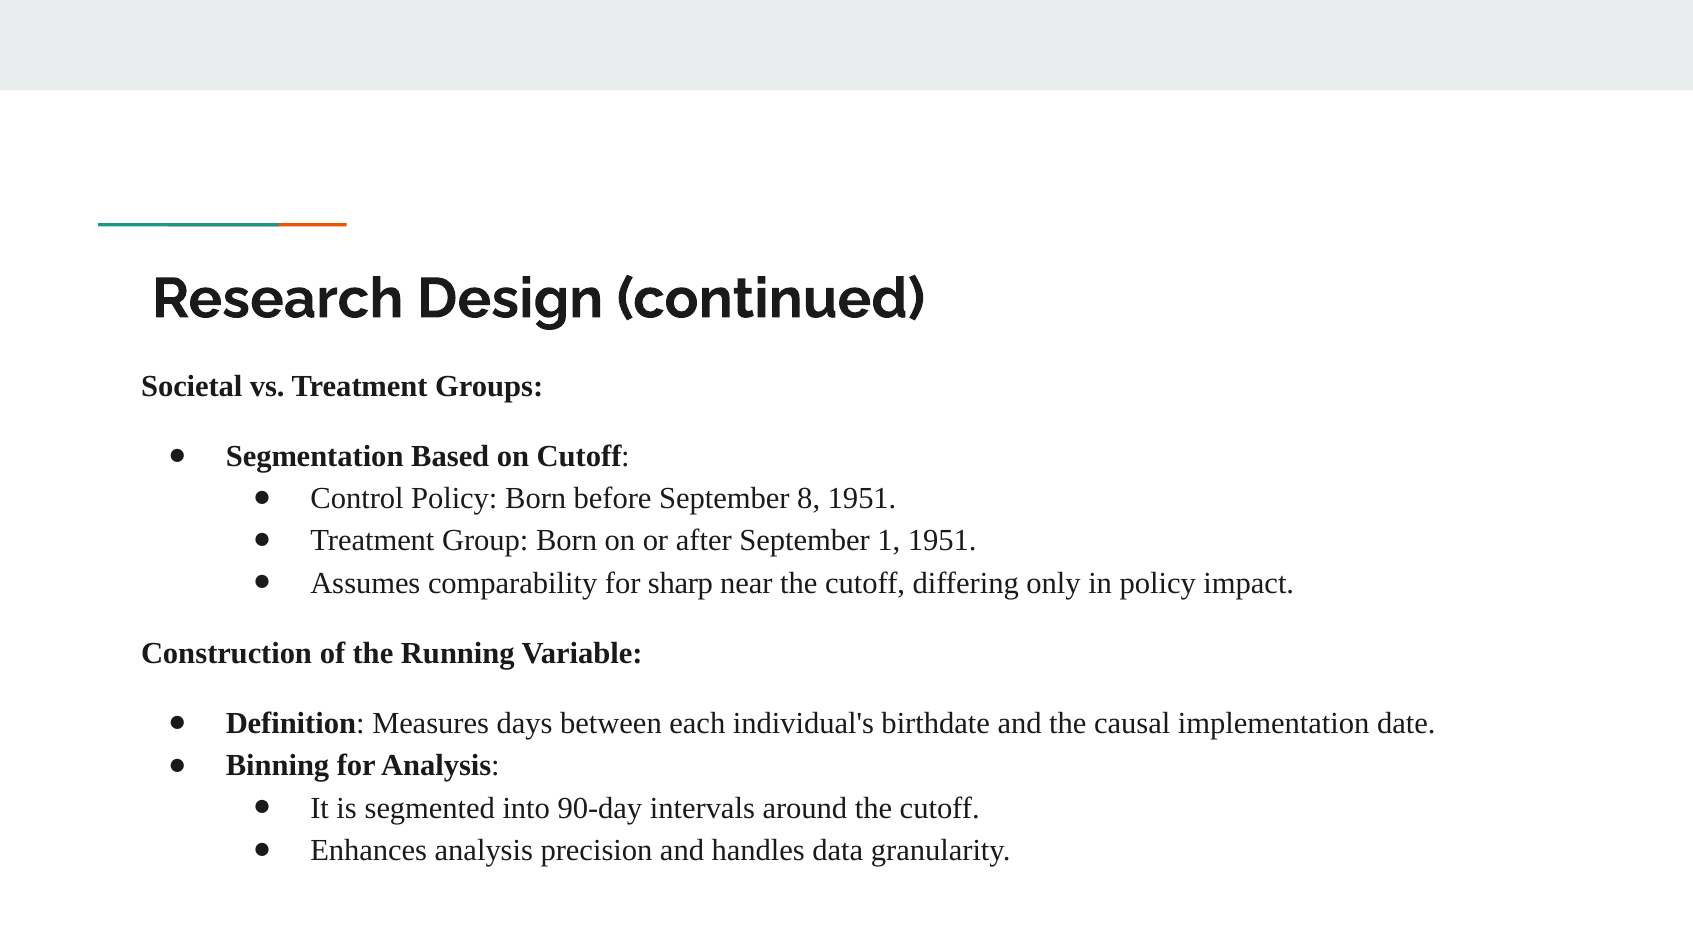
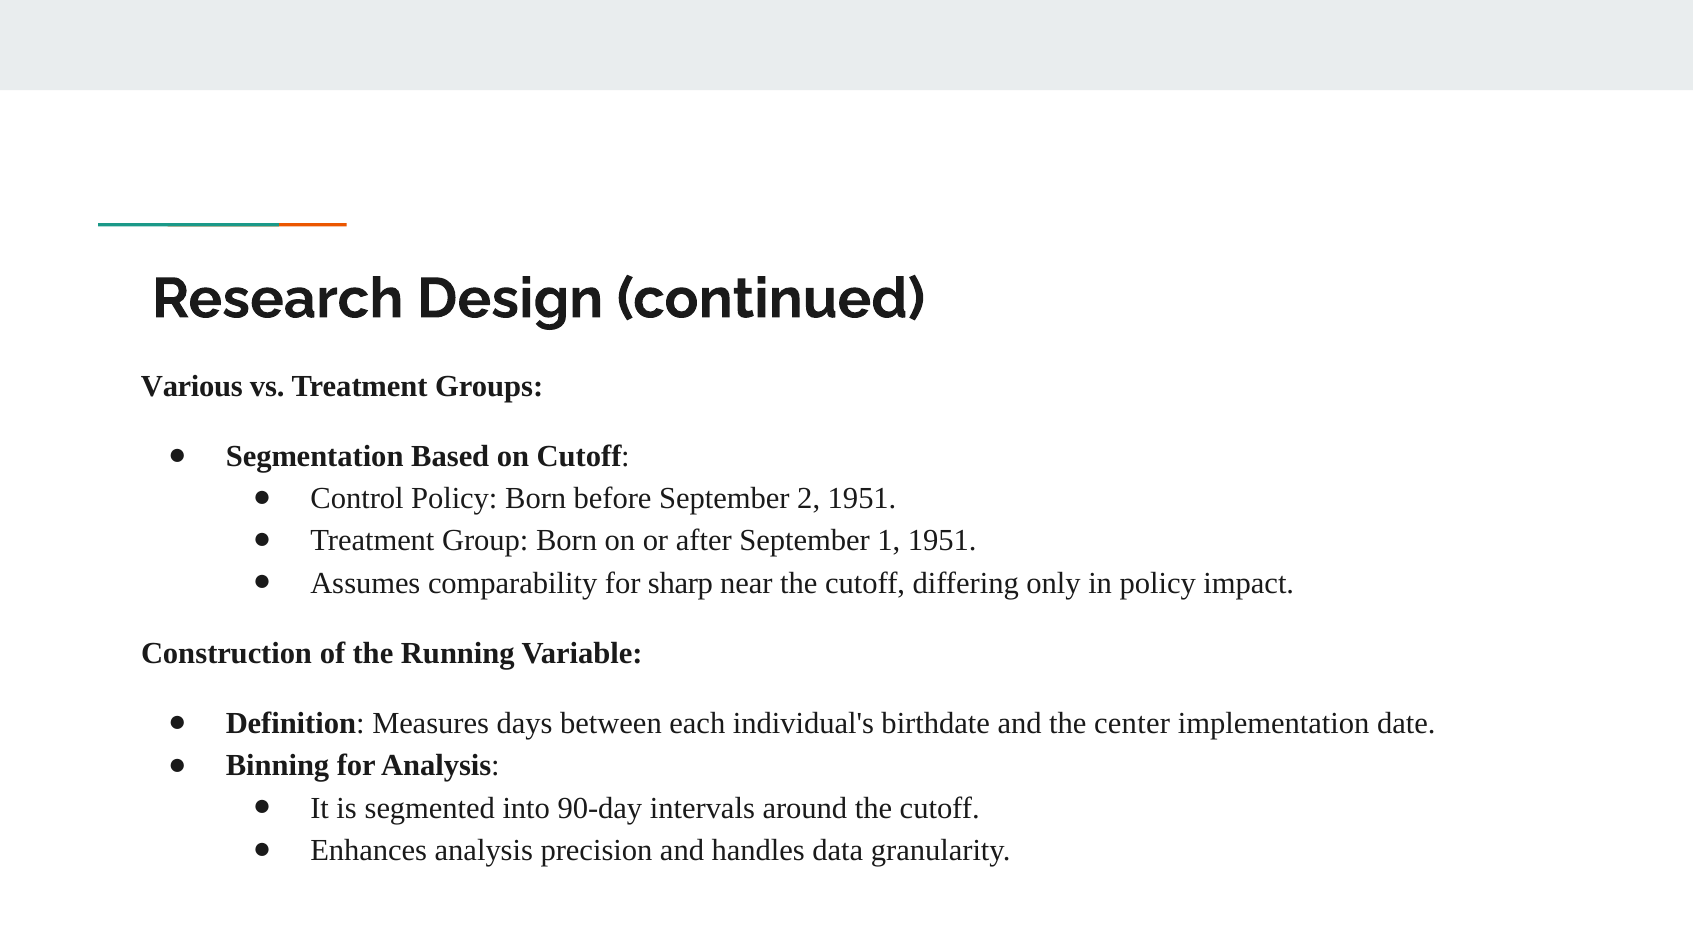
Societal: Societal -> Various
8: 8 -> 2
causal: causal -> center
